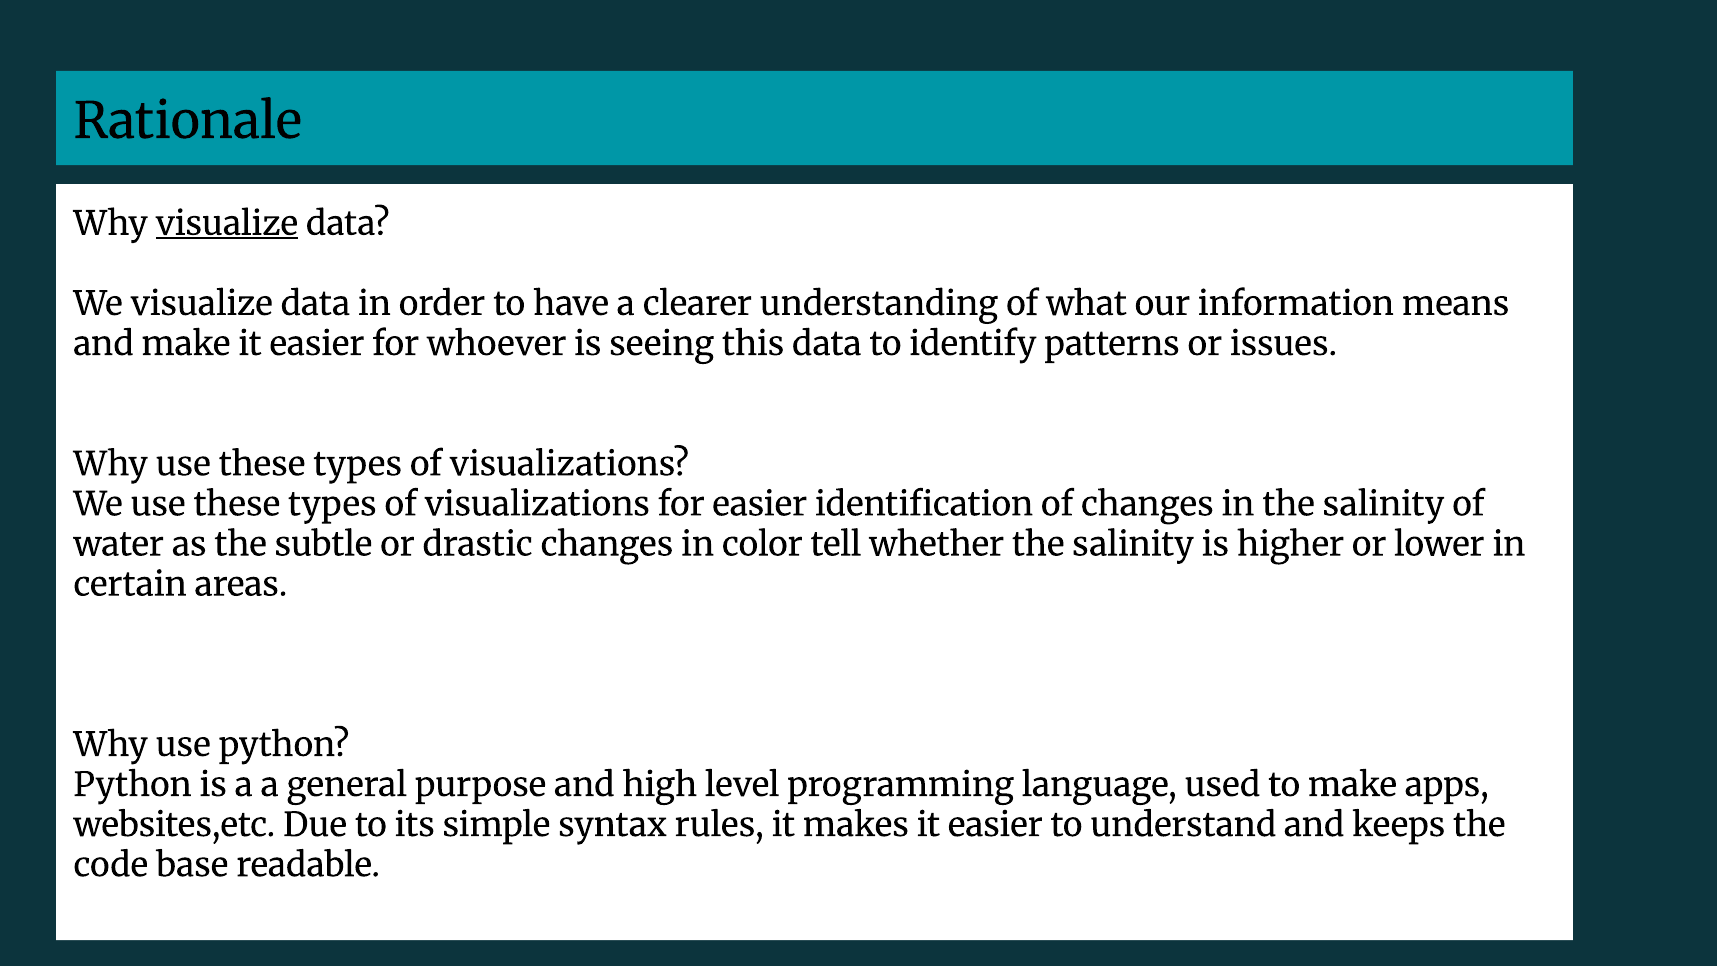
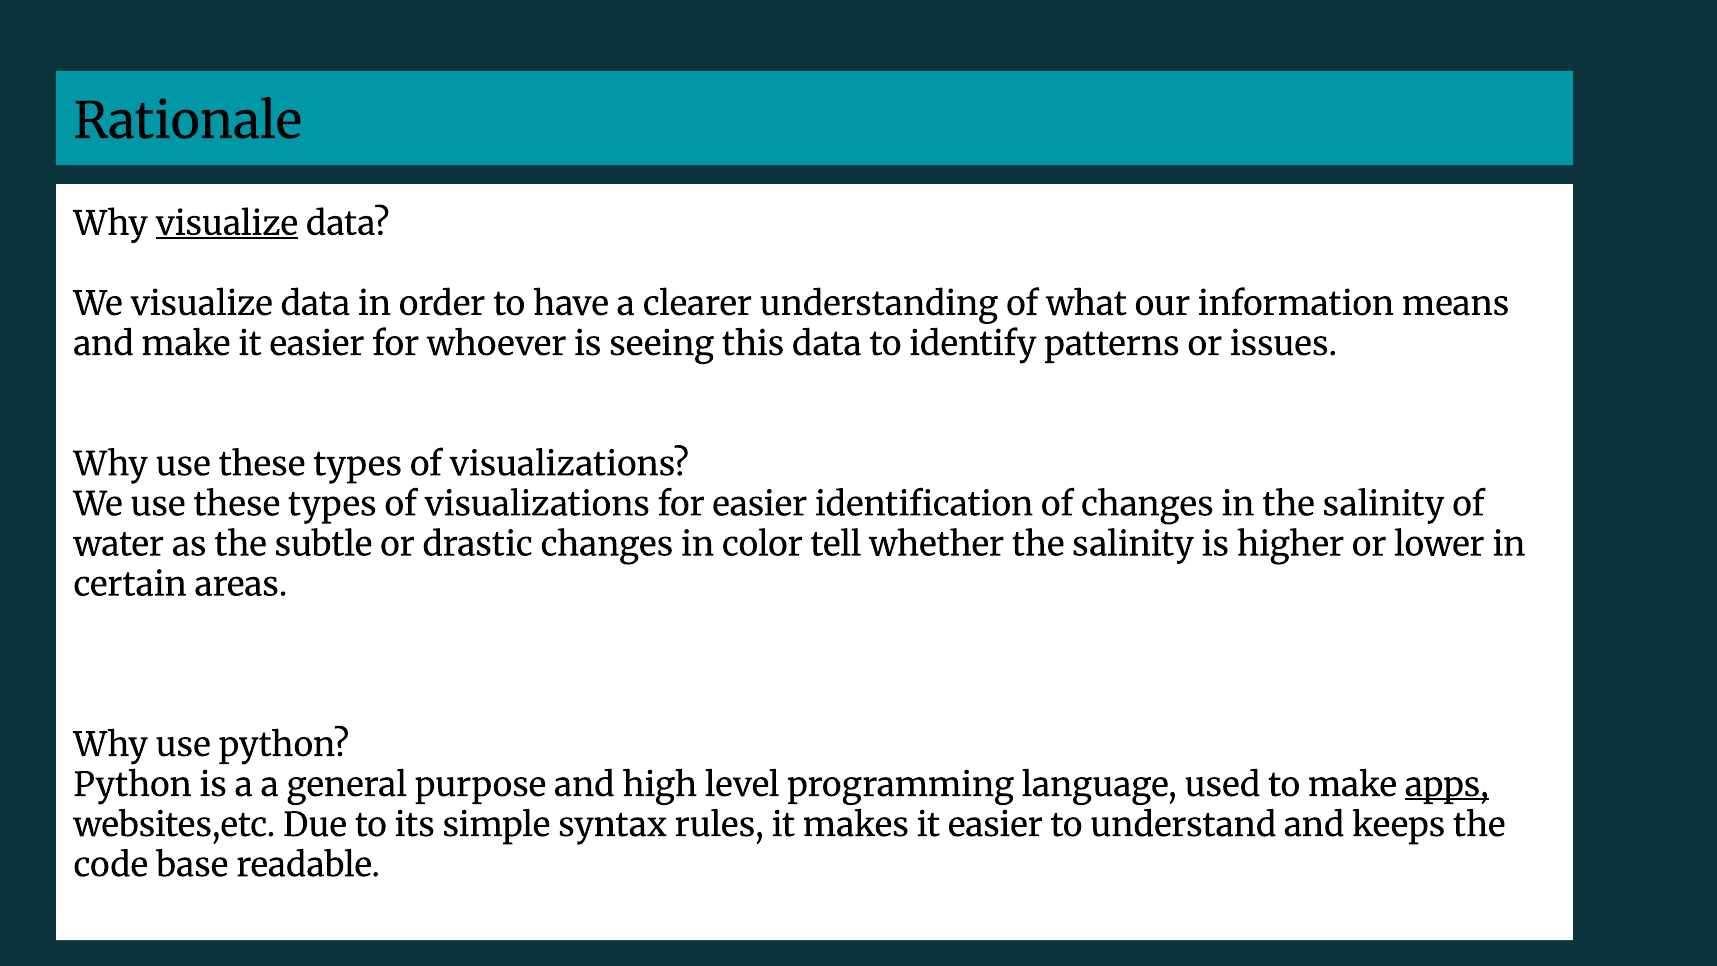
apps underline: none -> present
